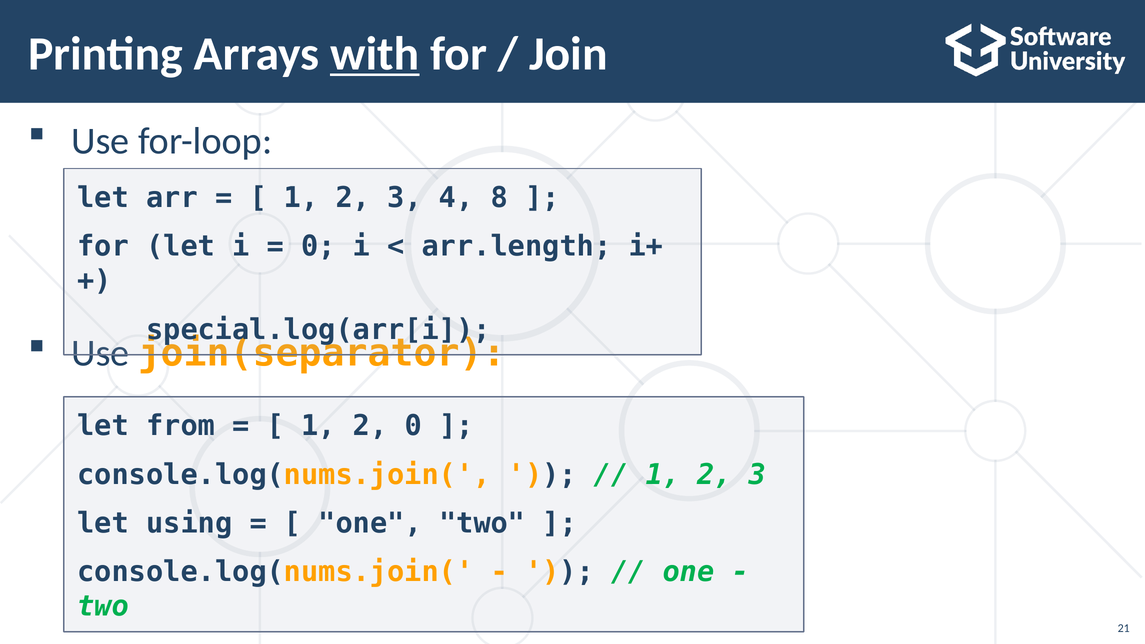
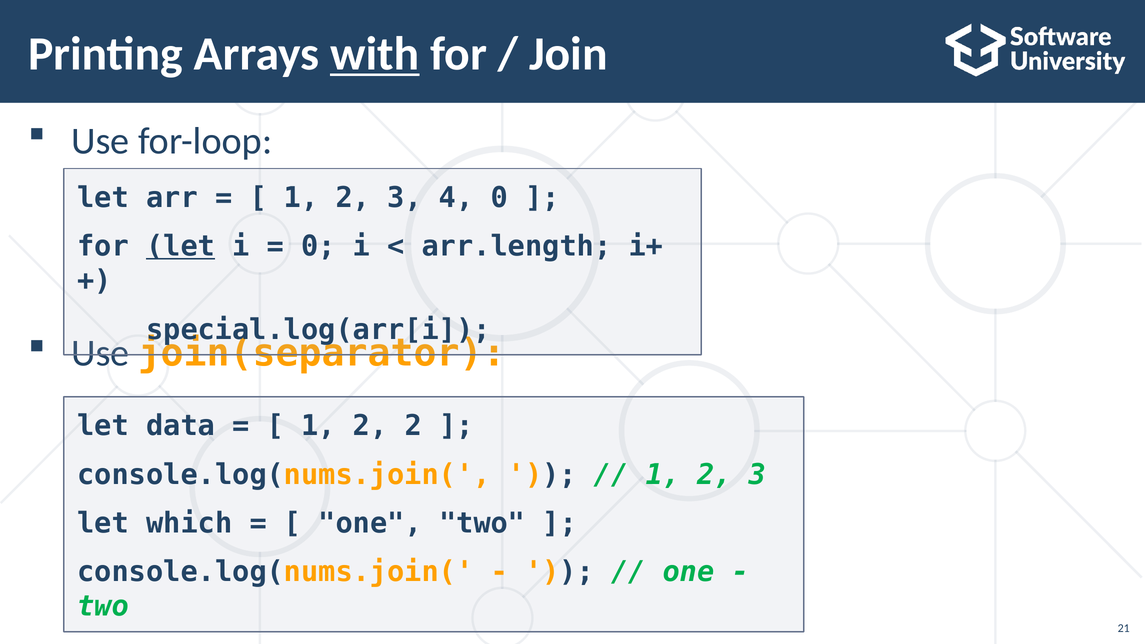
4 8: 8 -> 0
let at (181, 247) underline: none -> present
from: from -> data
2 0: 0 -> 2
using: using -> which
